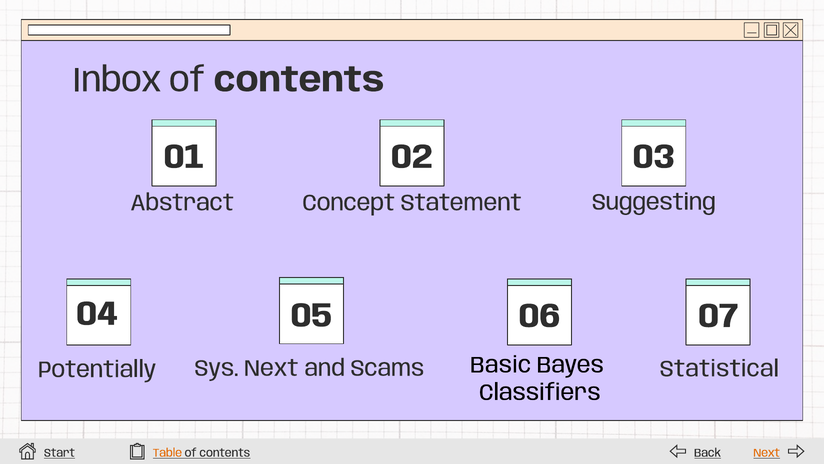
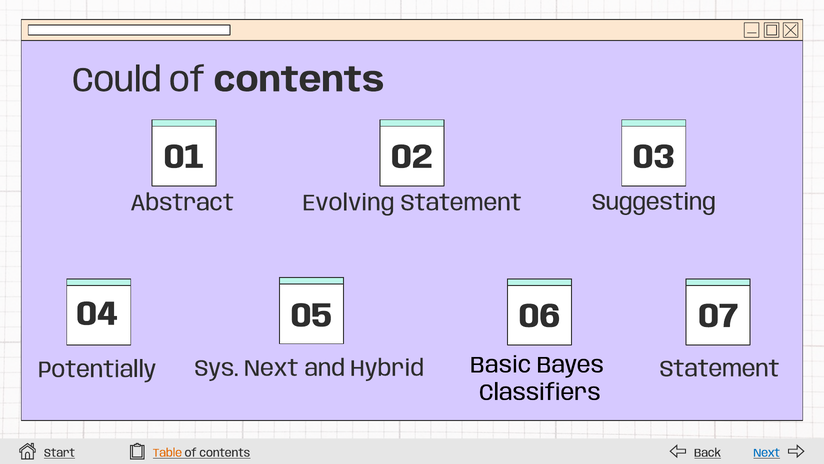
Inbox: Inbox -> Could
Concept: Concept -> Evolving
Scams: Scams -> Hybrid
Statistical at (719, 368): Statistical -> Statement
Next at (767, 452) colour: orange -> blue
